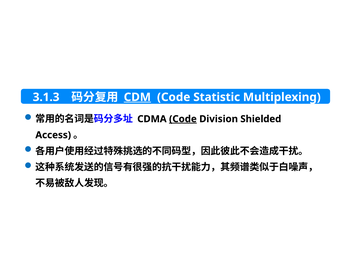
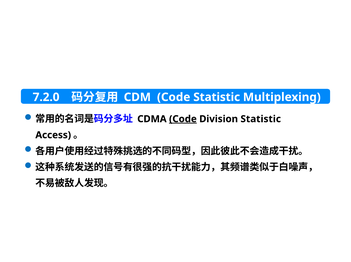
3.1.3: 3.1.3 -> 7.2.0
CDM underline: present -> none
Division Shielded: Shielded -> Statistic
